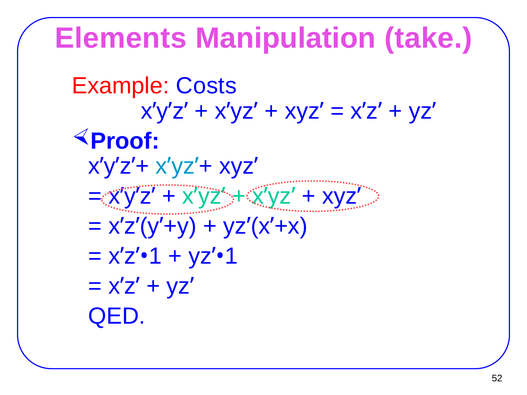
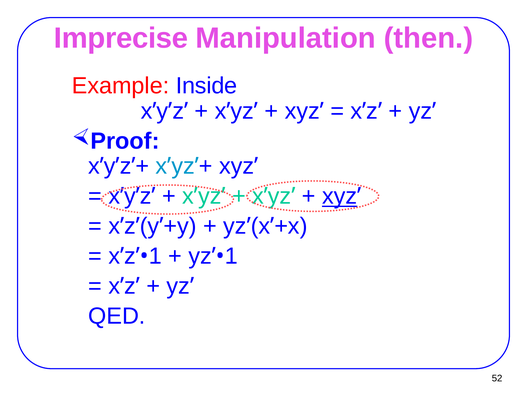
Elements: Elements -> Imprecise
take: take -> then
Costs: Costs -> Inside
xyz at (340, 196) underline: none -> present
